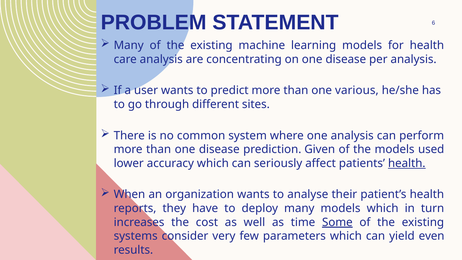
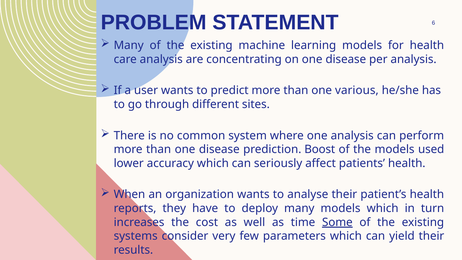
Given: Given -> Boost
health at (407, 163) underline: present -> none
yield even: even -> their
